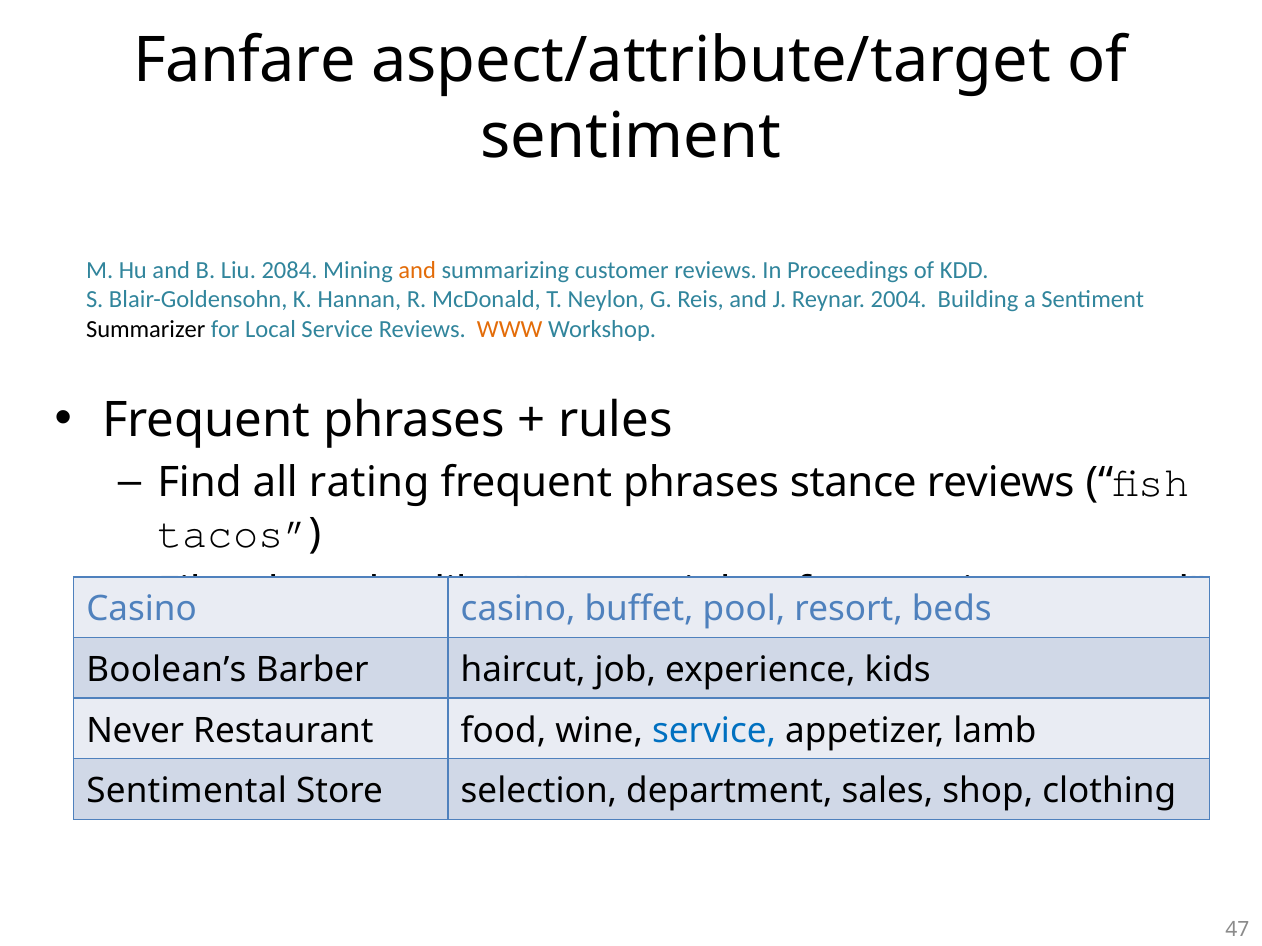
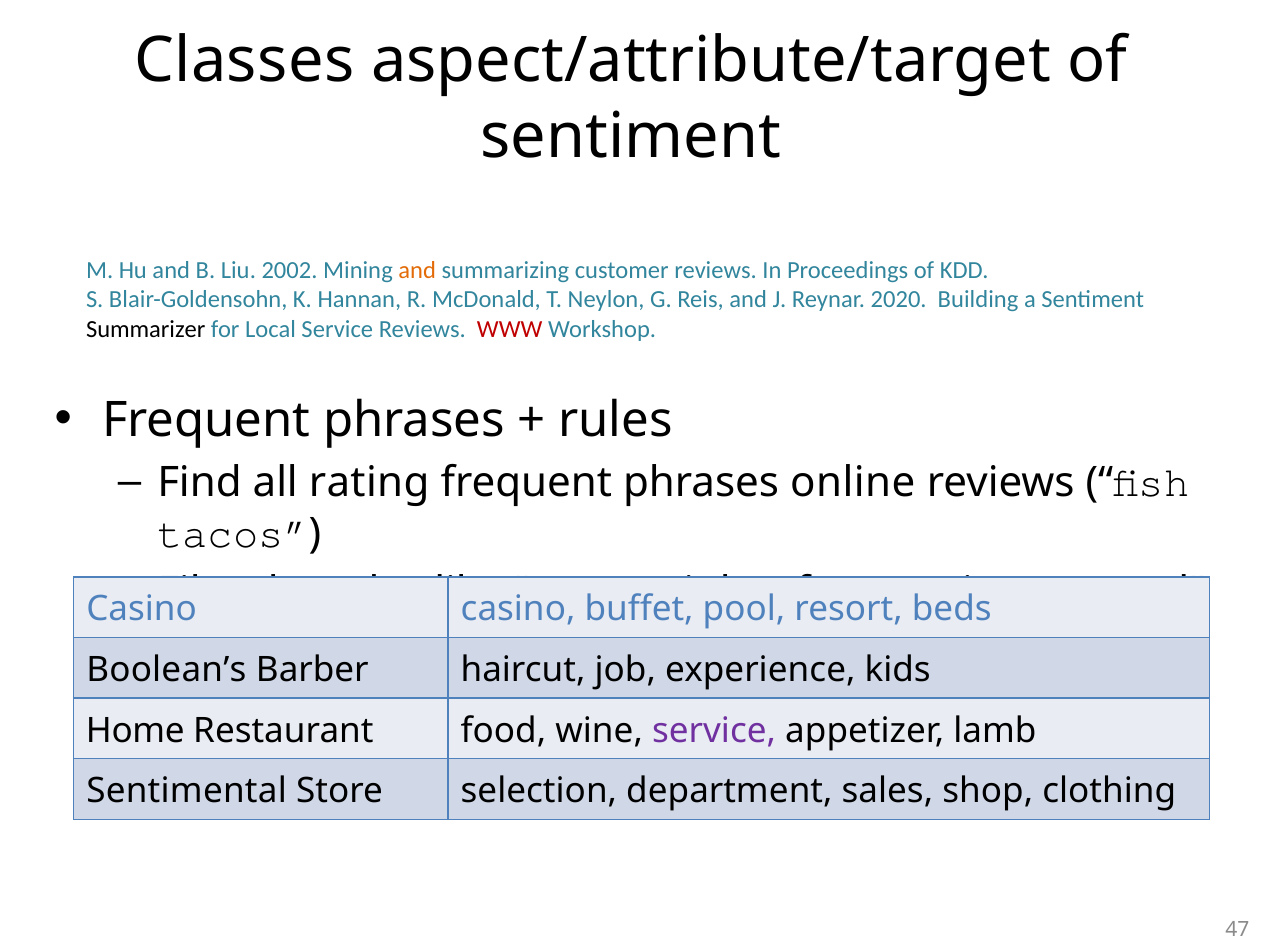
Fanfare: Fanfare -> Classes
2084: 2084 -> 2002
2004: 2004 -> 2020
WWW colour: orange -> red
stance: stance -> online
Never: Never -> Home
service at (714, 731) colour: blue -> purple
